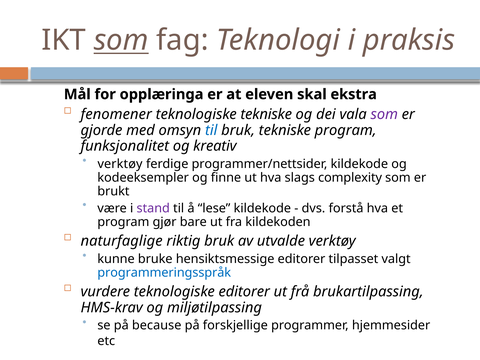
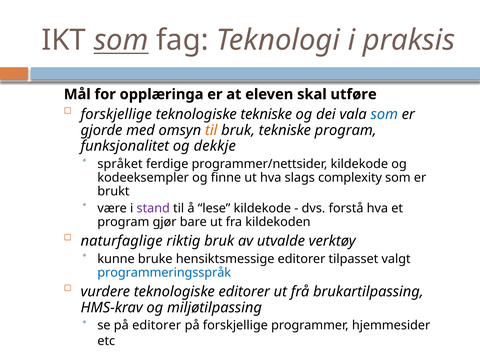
ekstra: ekstra -> utføre
fenomener at (116, 114): fenomener -> forskjellige
som at (384, 114) colour: purple -> blue
til at (211, 130) colour: blue -> orange
kreativ: kreativ -> dekkje
verktøy at (120, 164): verktøy -> språket
på because: because -> editorer
